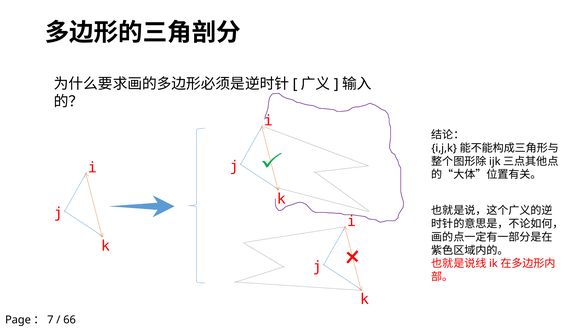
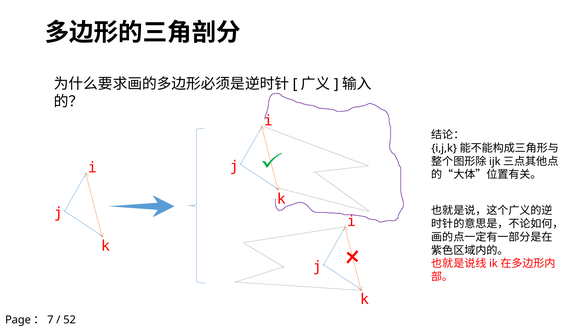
66: 66 -> 52
